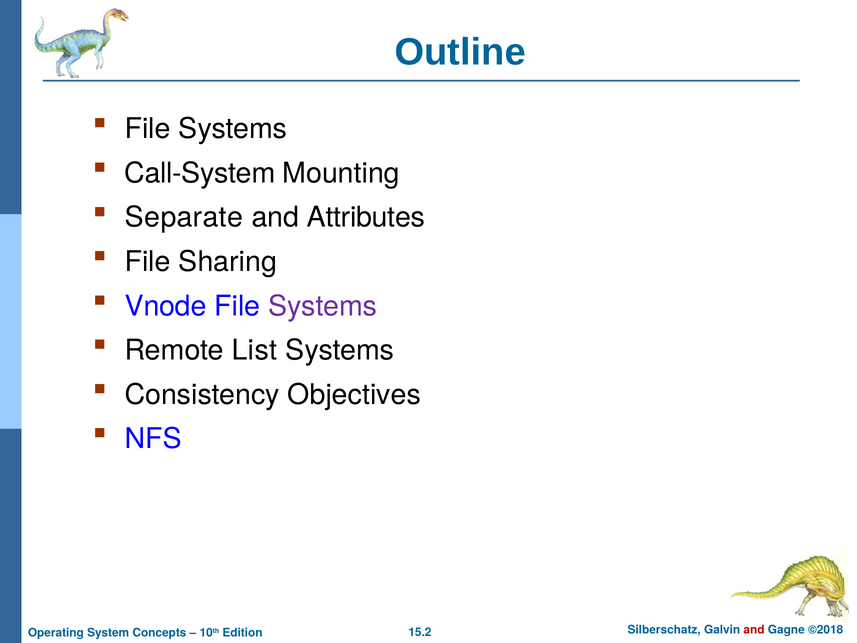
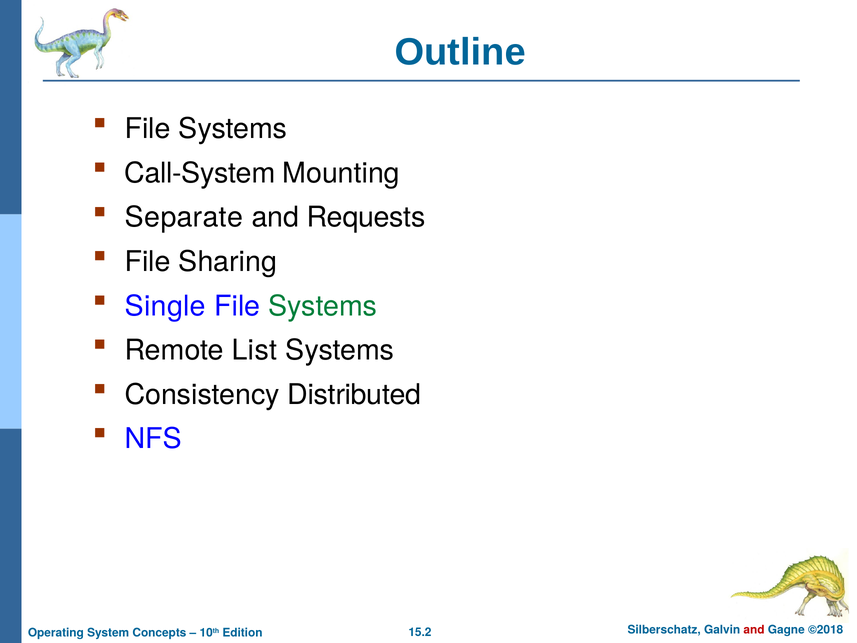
Attributes: Attributes -> Requests
Vnode: Vnode -> Single
Systems at (323, 306) colour: purple -> green
Objectives: Objectives -> Distributed
